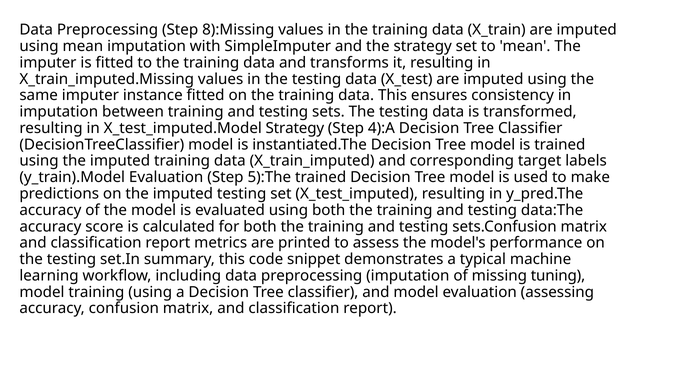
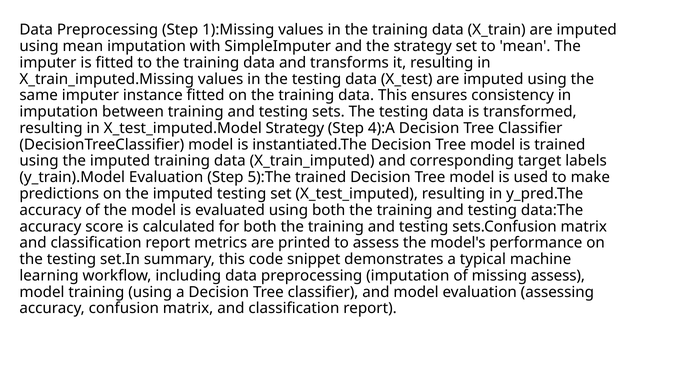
8):Missing: 8):Missing -> 1):Missing
missing tuning: tuning -> assess
